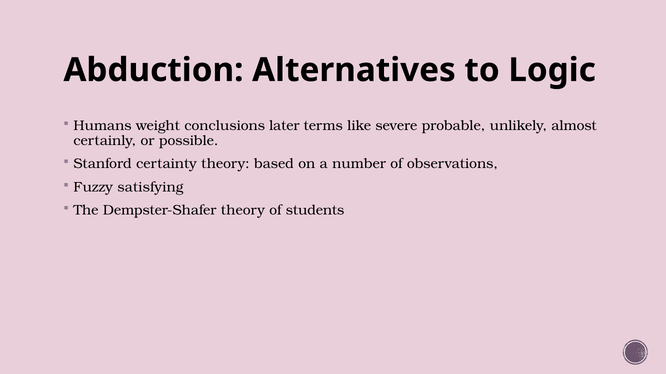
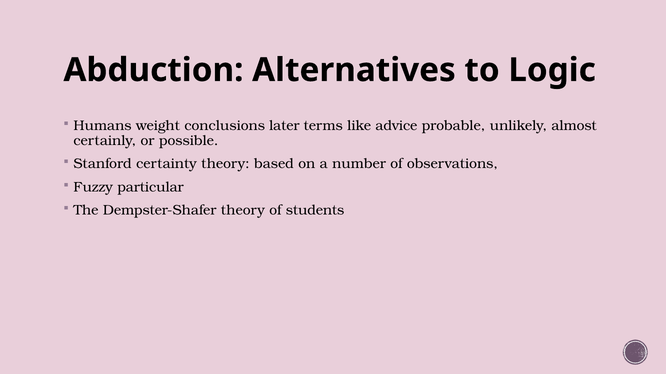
severe: severe -> advice
satisfying: satisfying -> particular
